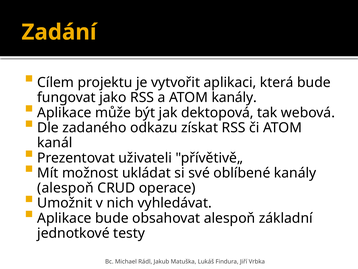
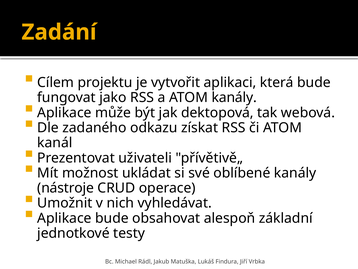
alespoň at (66, 188): alespoň -> nástroje
